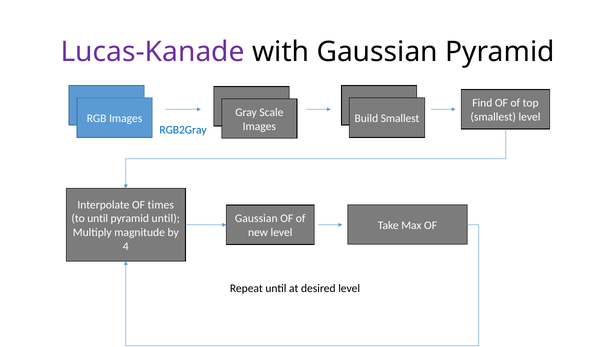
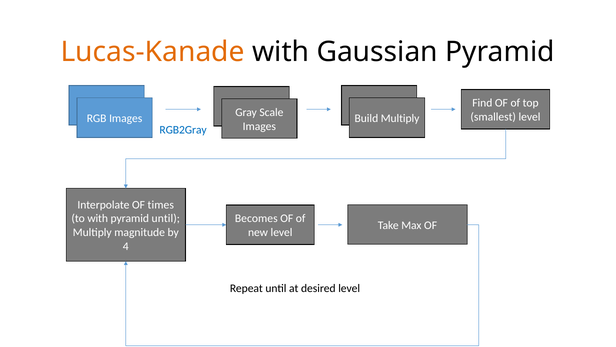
Lucas-Kanade colour: purple -> orange
Build Smallest: Smallest -> Multiply
to until: until -> with
Gaussian at (256, 218): Gaussian -> Becomes
